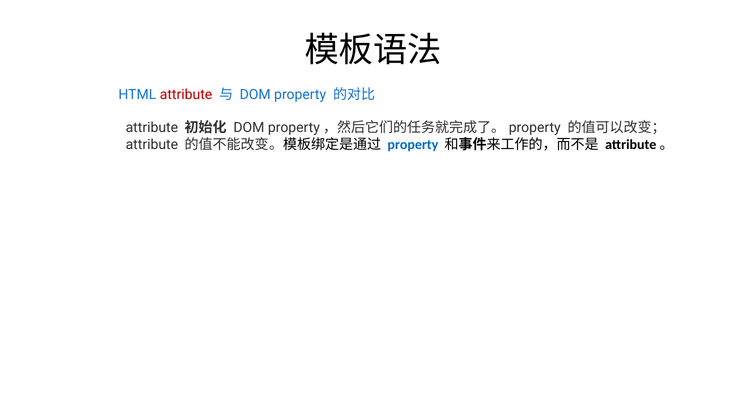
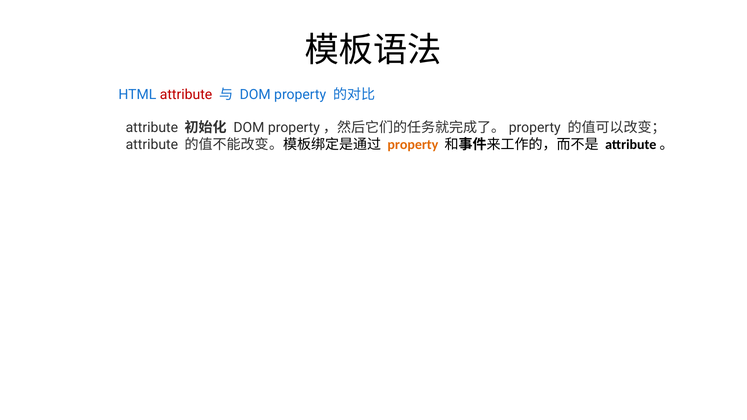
property at (413, 145) colour: blue -> orange
